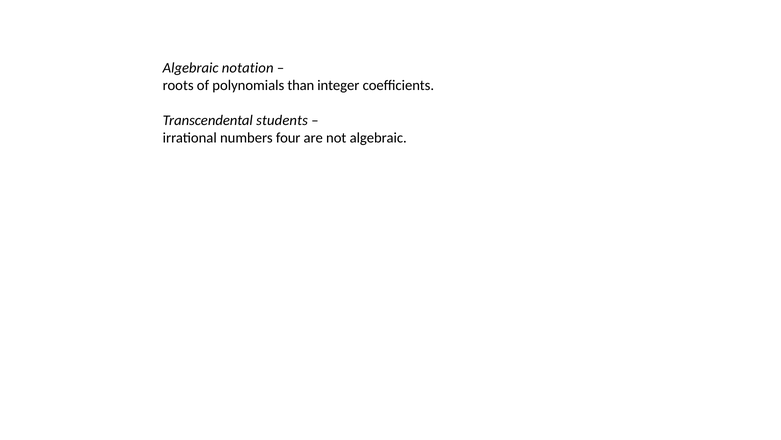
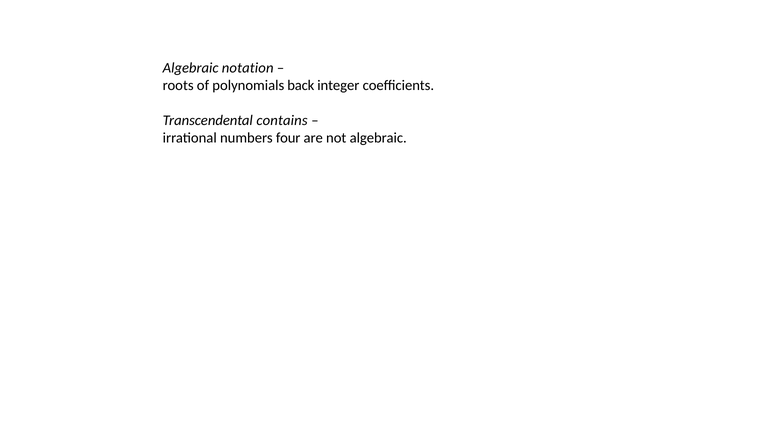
than: than -> back
students: students -> contains
